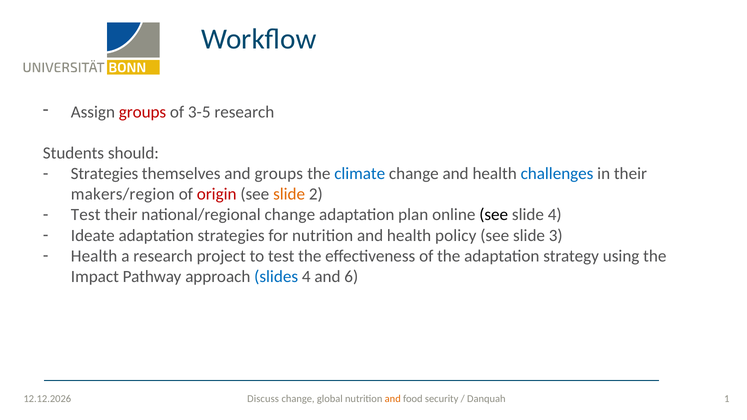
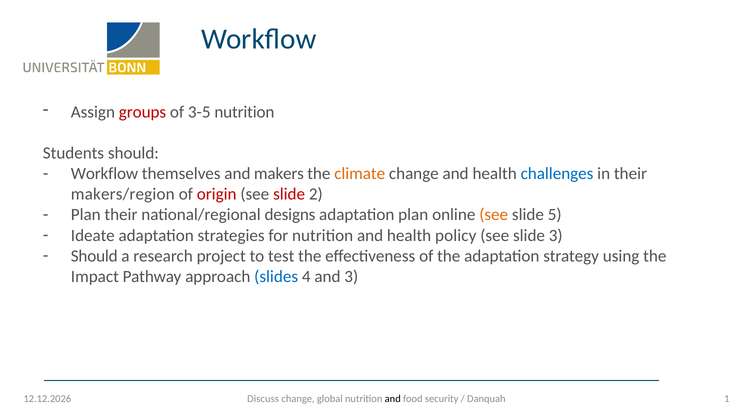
3-5 research: research -> nutrition
Strategies at (105, 174): Strategies -> Workflow
and groups: groups -> makers
climate colour: blue -> orange
slide at (289, 194) colour: orange -> red
Test at (86, 215): Test -> Plan
national/regional change: change -> designs
see at (494, 215) colour: black -> orange
slide 4: 4 -> 5
Health at (94, 256): Health -> Should
and 6: 6 -> 3
and at (393, 399) colour: orange -> black
